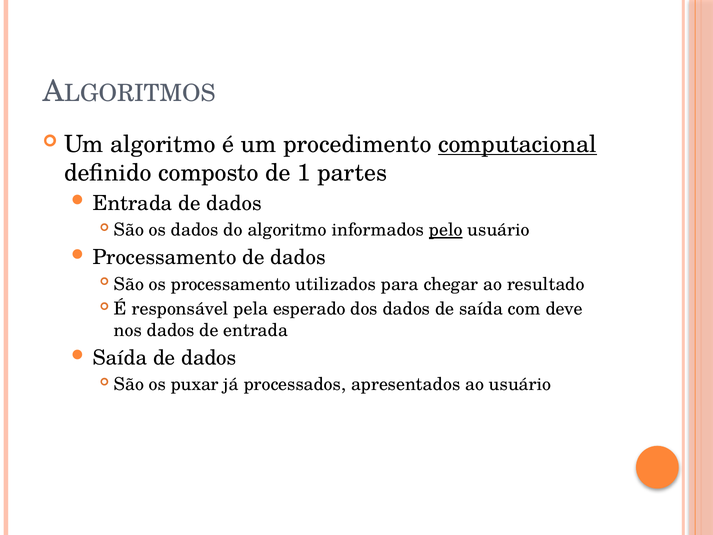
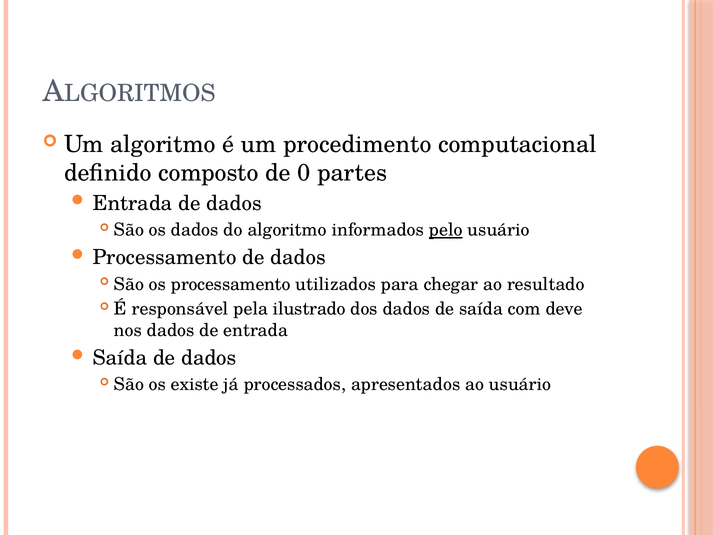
computacional underline: present -> none
1: 1 -> 0
esperado: esperado -> ilustrado
puxar: puxar -> existe
